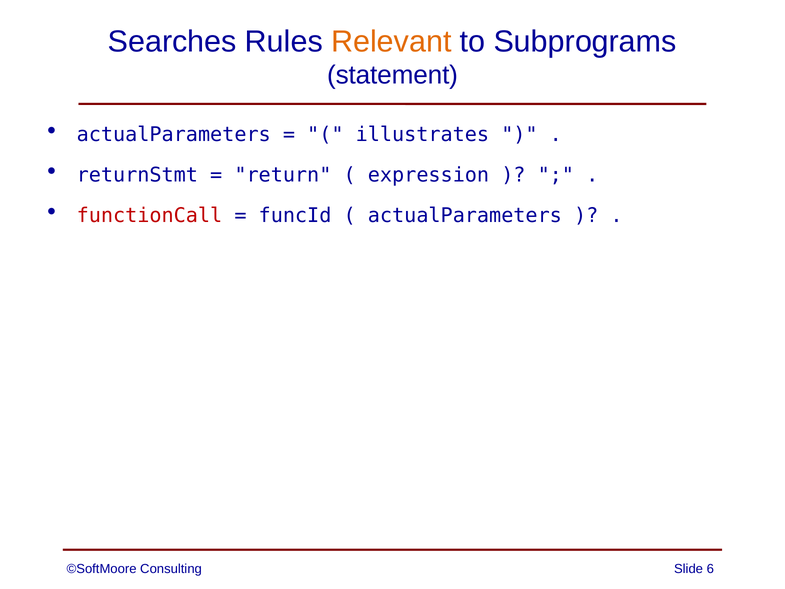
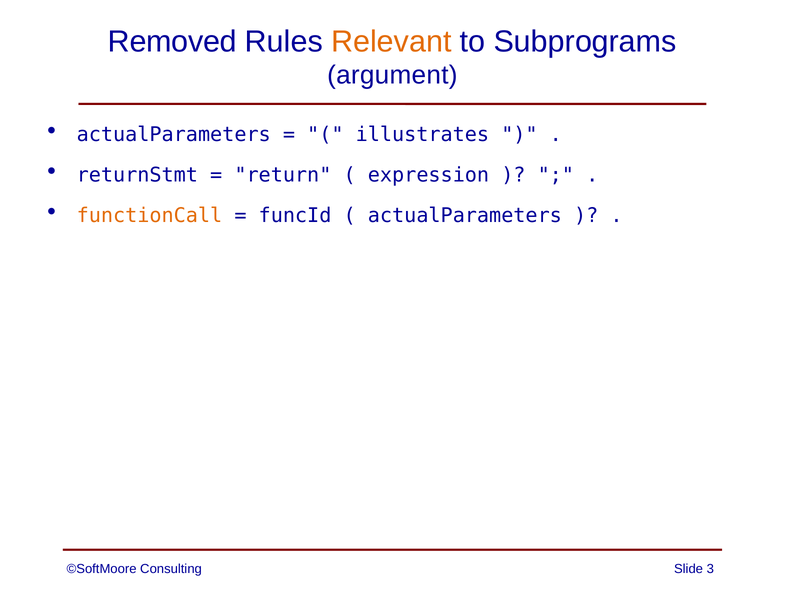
Searches: Searches -> Removed
statement: statement -> argument
functionCall colour: red -> orange
6: 6 -> 3
